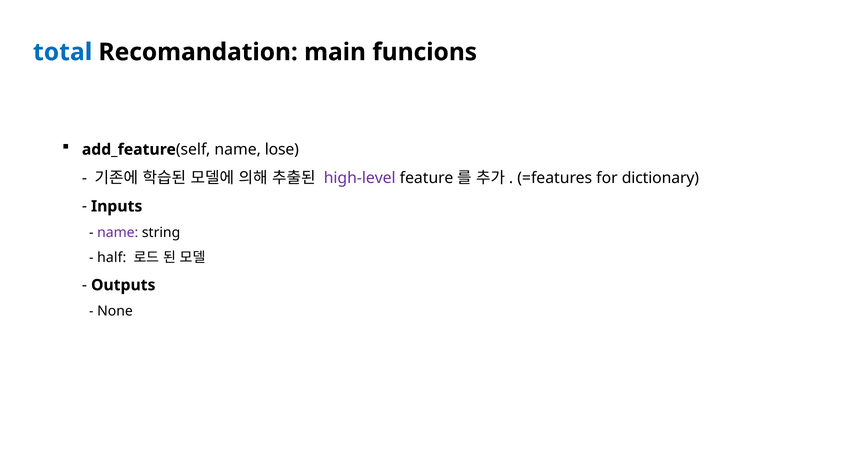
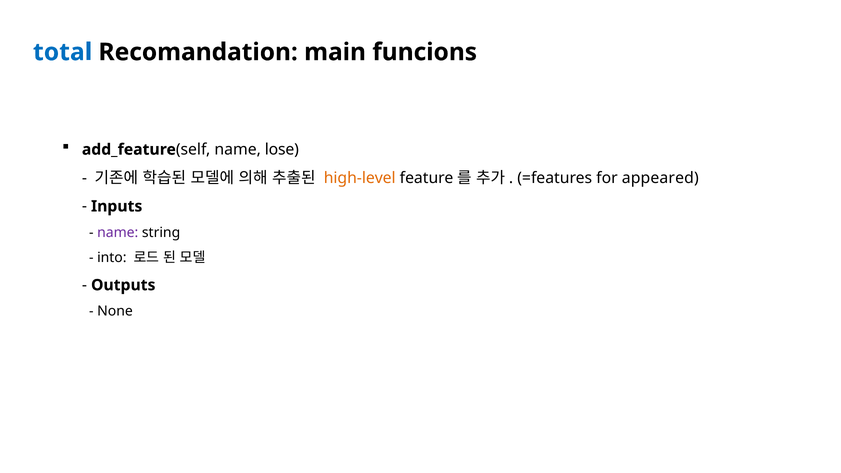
high-level colour: purple -> orange
dictionary: dictionary -> appeared
half: half -> into
